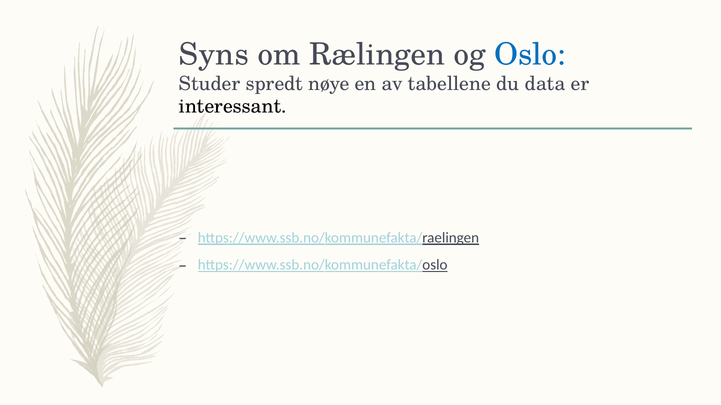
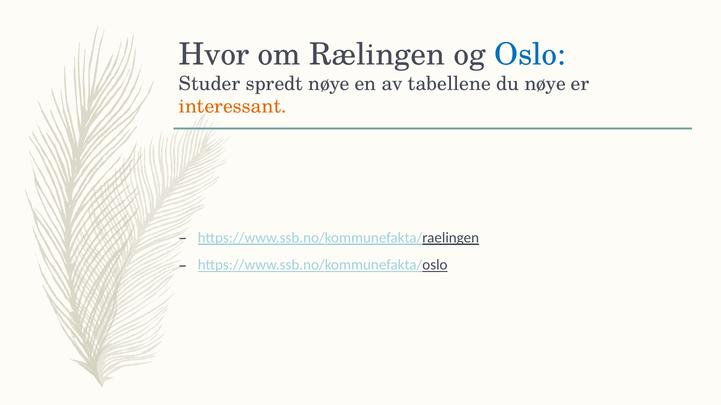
Syns: Syns -> Hvor
du data: data -> nøye
interessant colour: black -> orange
